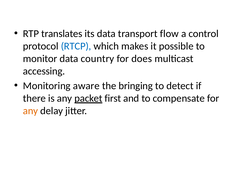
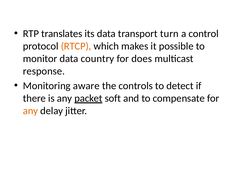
flow: flow -> turn
RTCP colour: blue -> orange
accessing: accessing -> response
bringing: bringing -> controls
first: first -> soft
